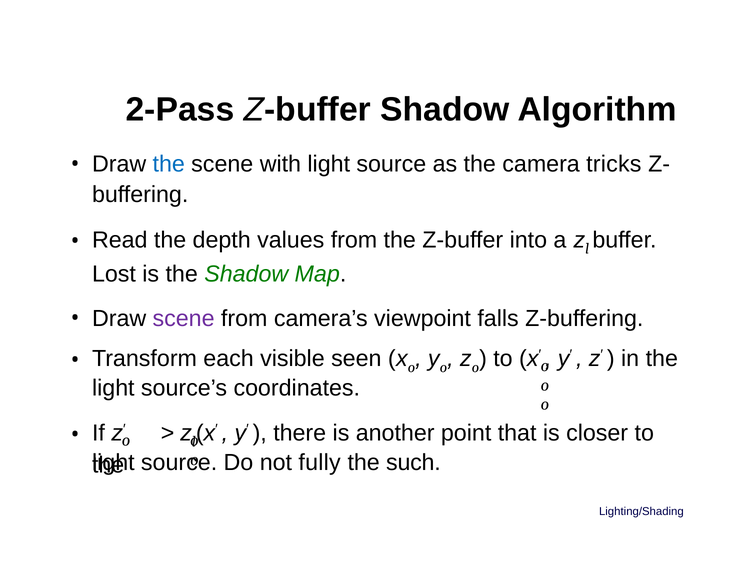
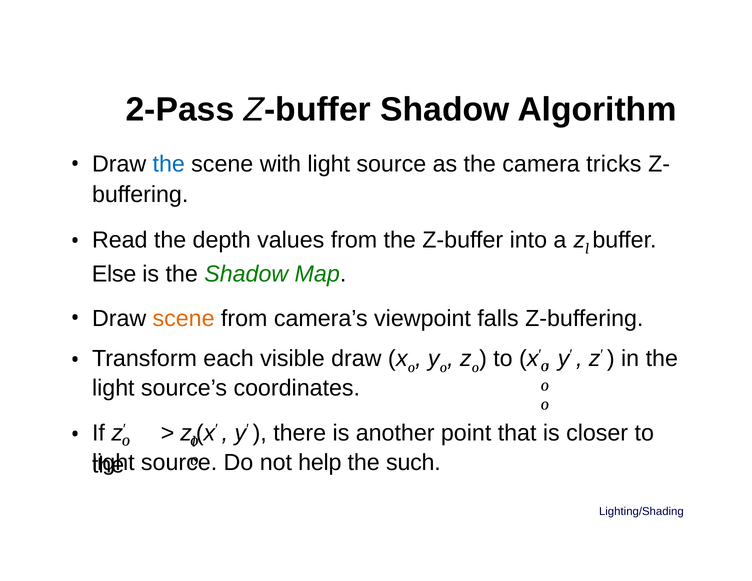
Lost: Lost -> Else
scene at (184, 319) colour: purple -> orange
visible seen: seen -> draw
fully: fully -> help
